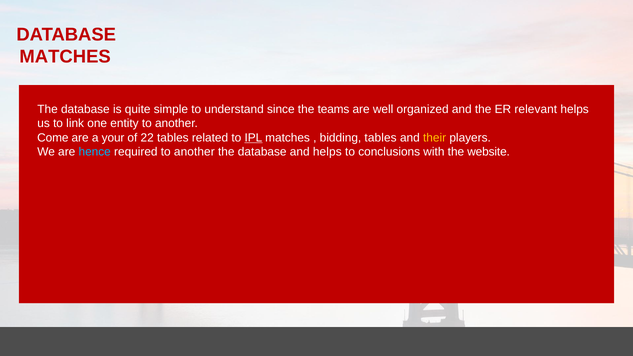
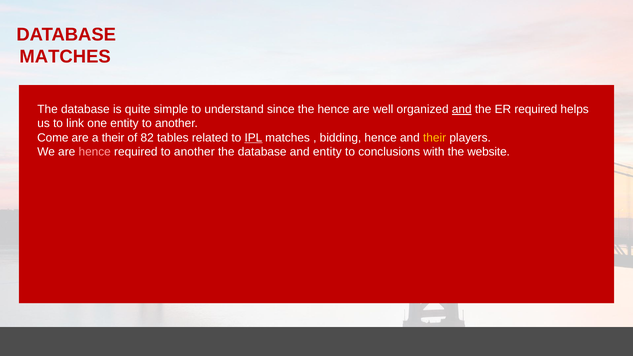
the teams: teams -> hence
and at (462, 109) underline: none -> present
ER relevant: relevant -> required
a your: your -> their
22: 22 -> 82
bidding tables: tables -> hence
hence at (95, 152) colour: light blue -> pink
and helps: helps -> entity
